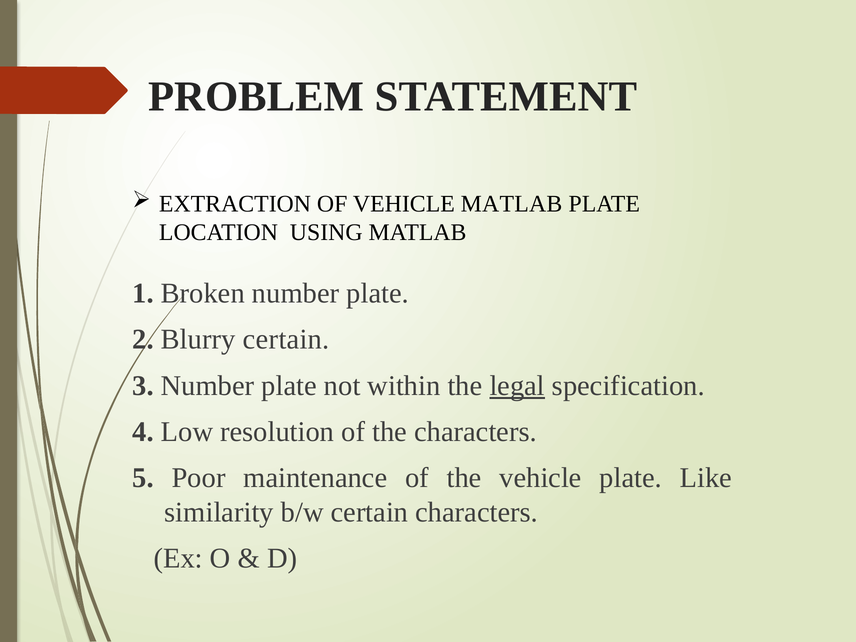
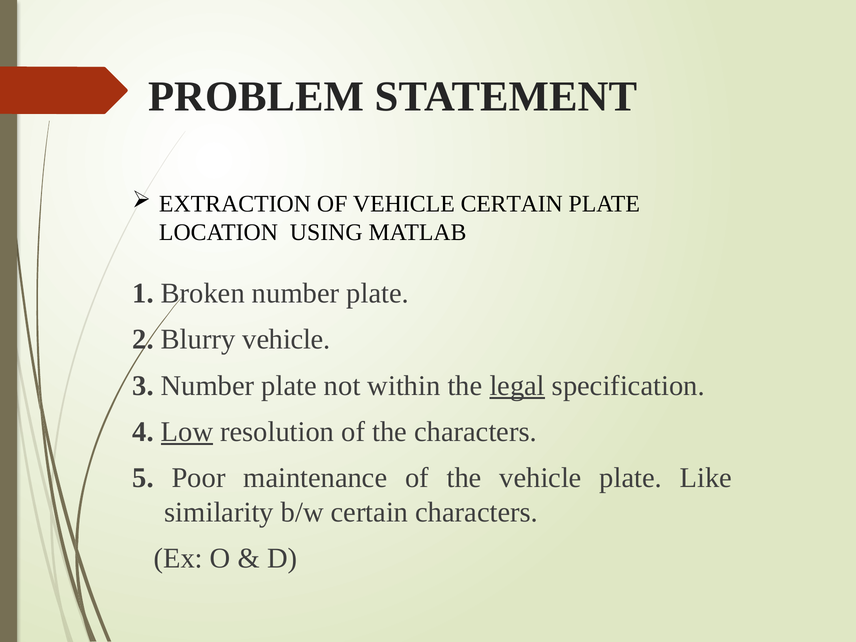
VEHICLE MATLAB: MATLAB -> CERTAIN
Blurry certain: certain -> vehicle
Low underline: none -> present
